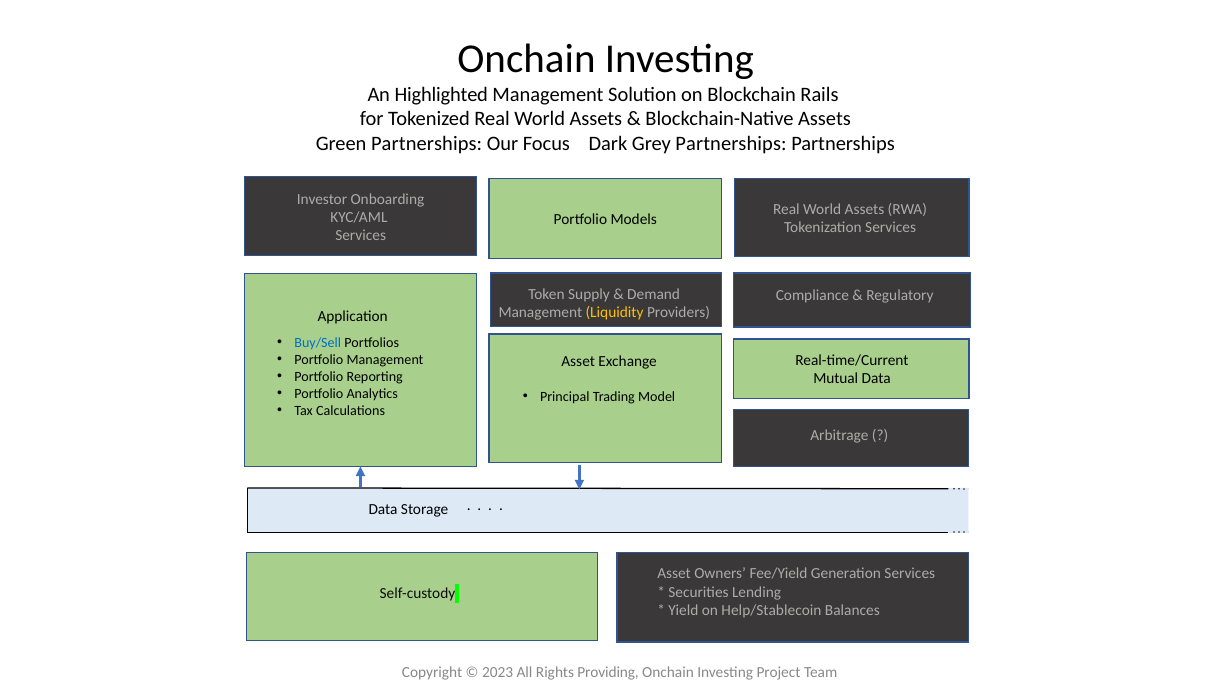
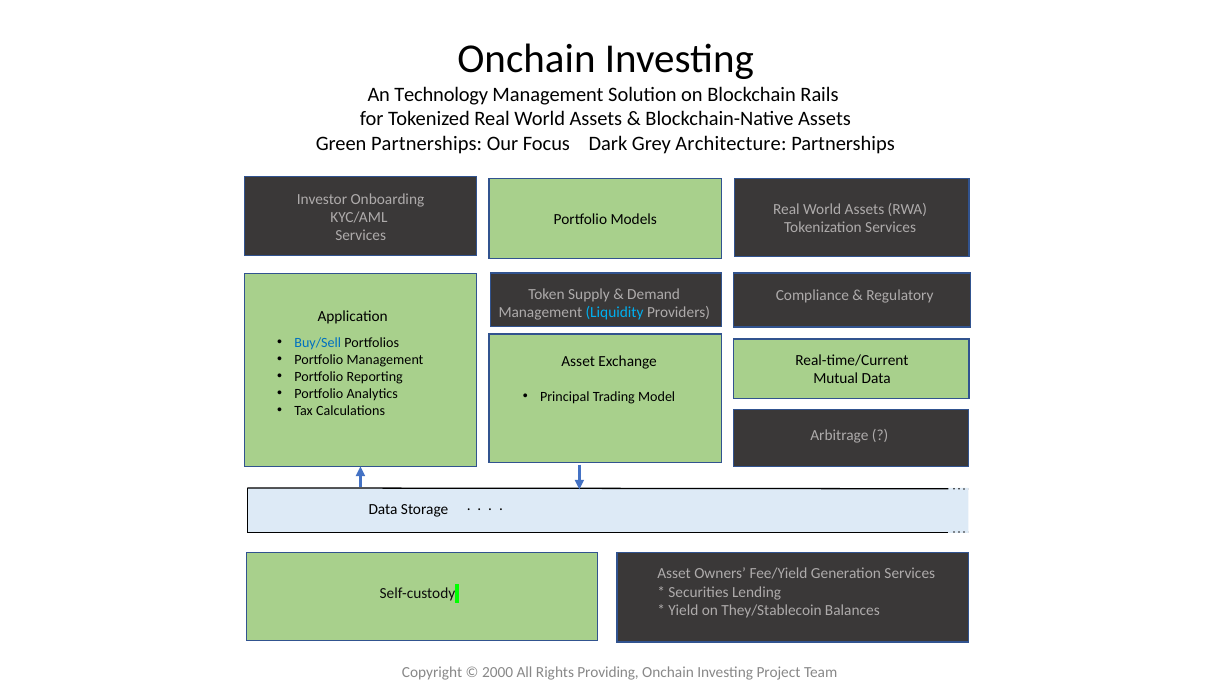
Highlighted: Highlighted -> Technology
Grey Partnerships: Partnerships -> Architecture
Liquidity colour: yellow -> light blue
Help/Stablecoin: Help/Stablecoin -> They/Stablecoin
2023: 2023 -> 2000
